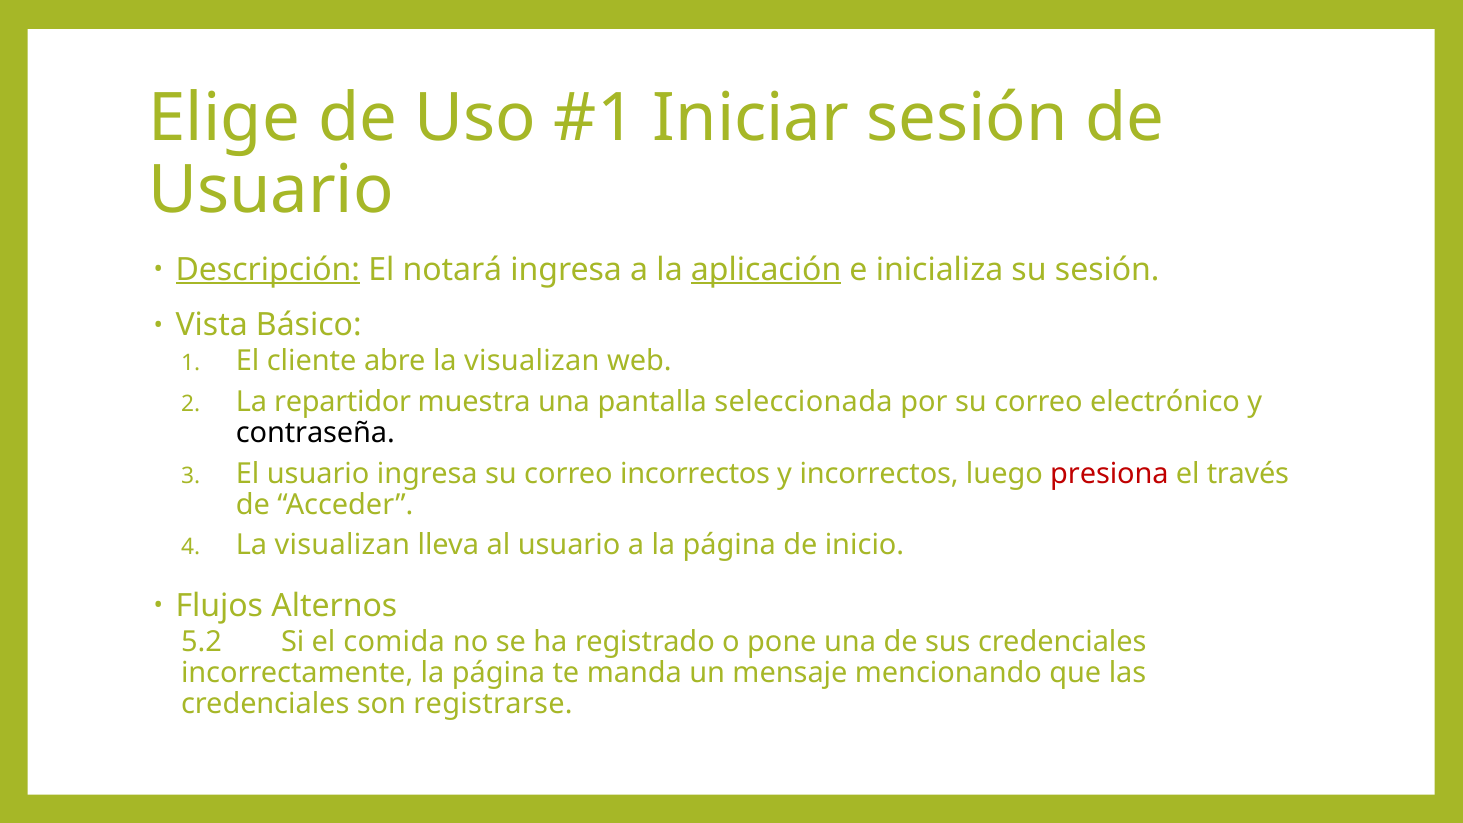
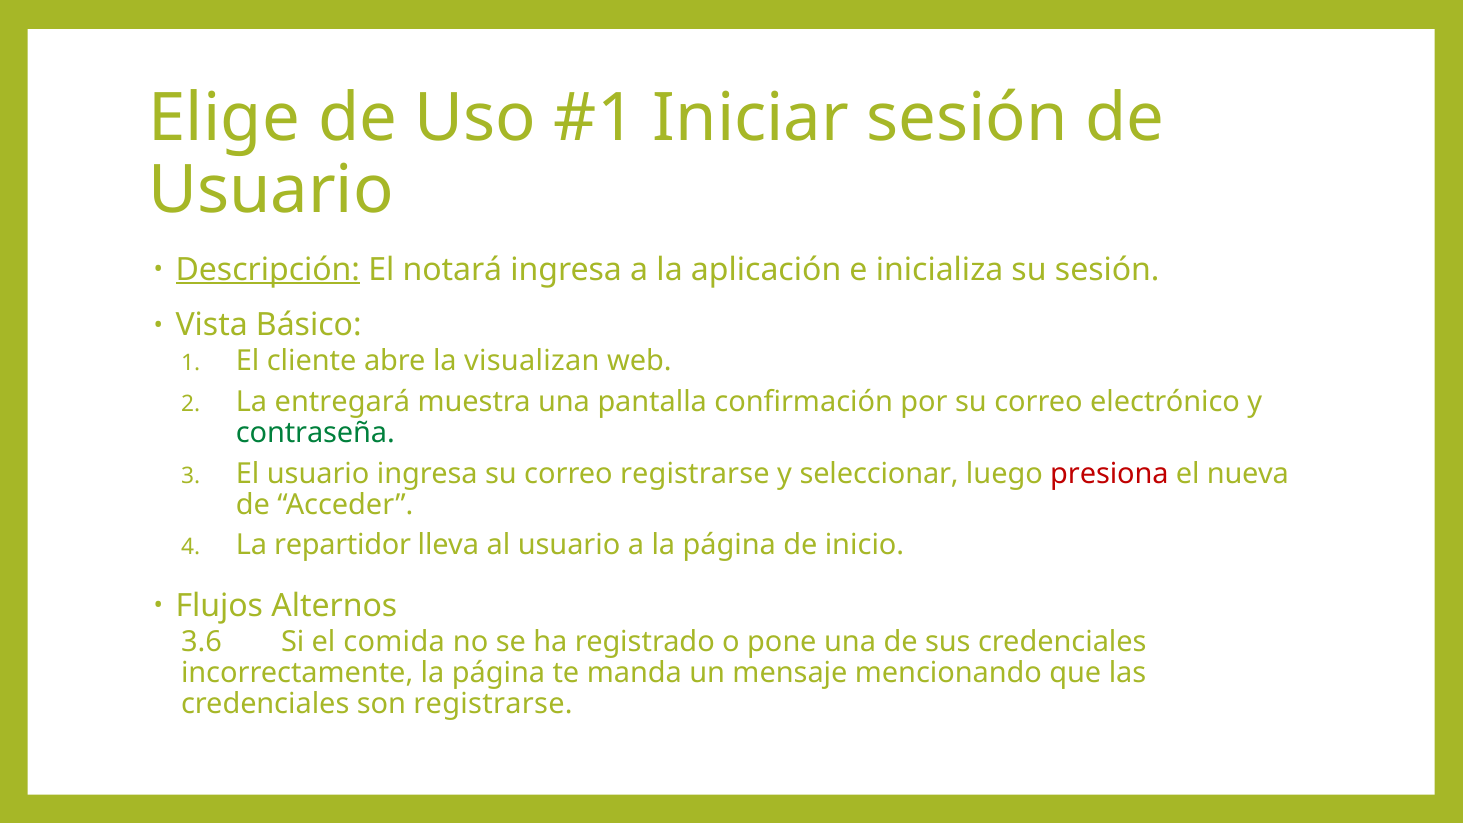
aplicación underline: present -> none
repartidor: repartidor -> entregará
seleccionada: seleccionada -> confirmación
contraseña colour: black -> green
correo incorrectos: incorrectos -> registrarse
y incorrectos: incorrectos -> seleccionar
través: través -> nueva
visualizan at (342, 545): visualizan -> repartidor
5.2: 5.2 -> 3.6
